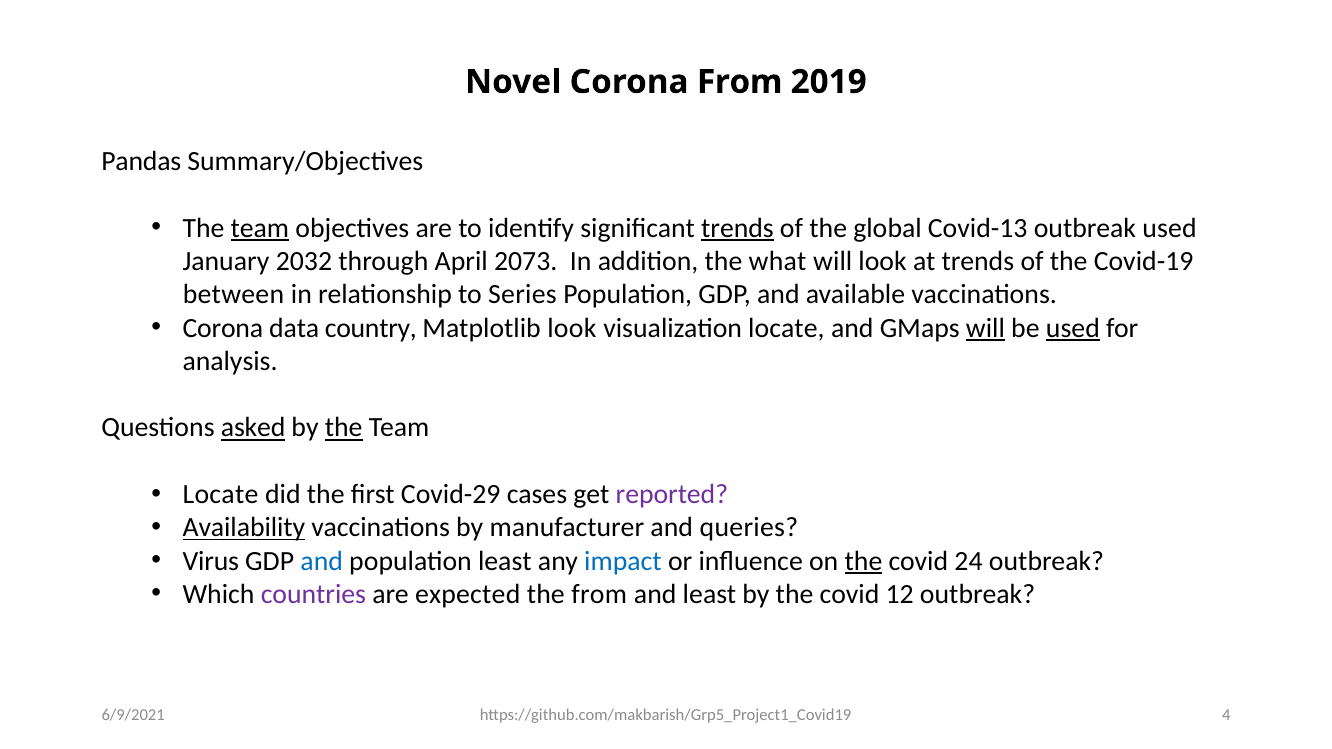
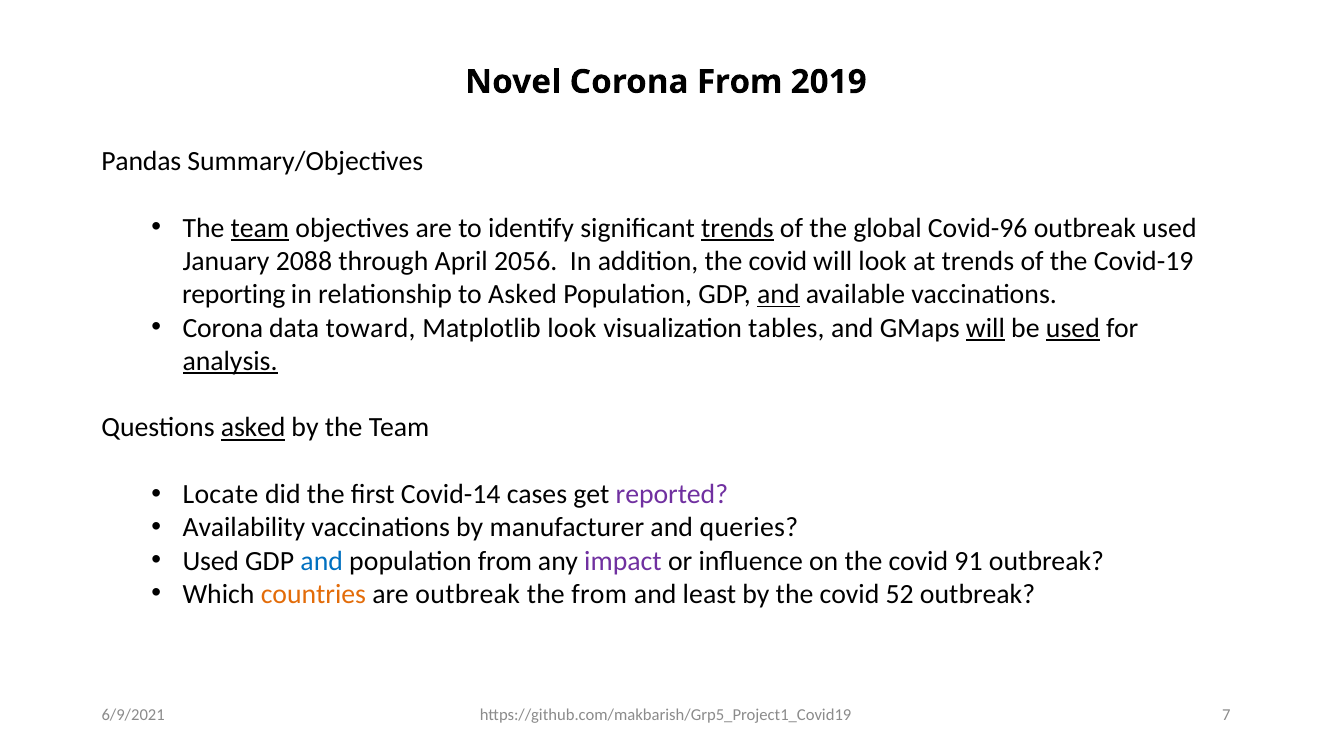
Covid-13: Covid-13 -> Covid-96
2032: 2032 -> 2088
2073: 2073 -> 2056
addition the what: what -> covid
between: between -> reporting
to Series: Series -> Asked
and at (778, 295) underline: none -> present
country: country -> toward
visualization locate: locate -> tables
analysis underline: none -> present
the at (344, 428) underline: present -> none
Covid-29: Covid-29 -> Covid-14
Availability underline: present -> none
Virus at (211, 561): Virus -> Used
population least: least -> from
impact colour: blue -> purple
the at (863, 561) underline: present -> none
24: 24 -> 91
countries colour: purple -> orange
are expected: expected -> outbreak
12: 12 -> 52
4: 4 -> 7
